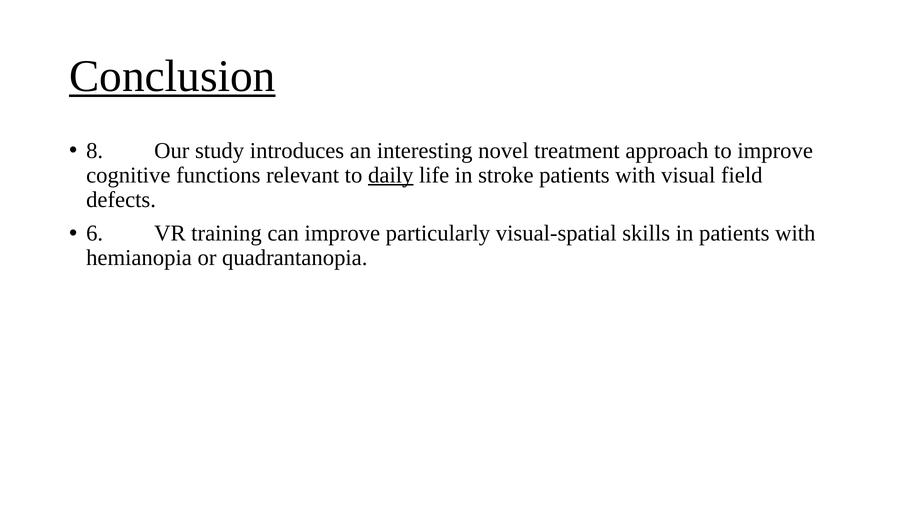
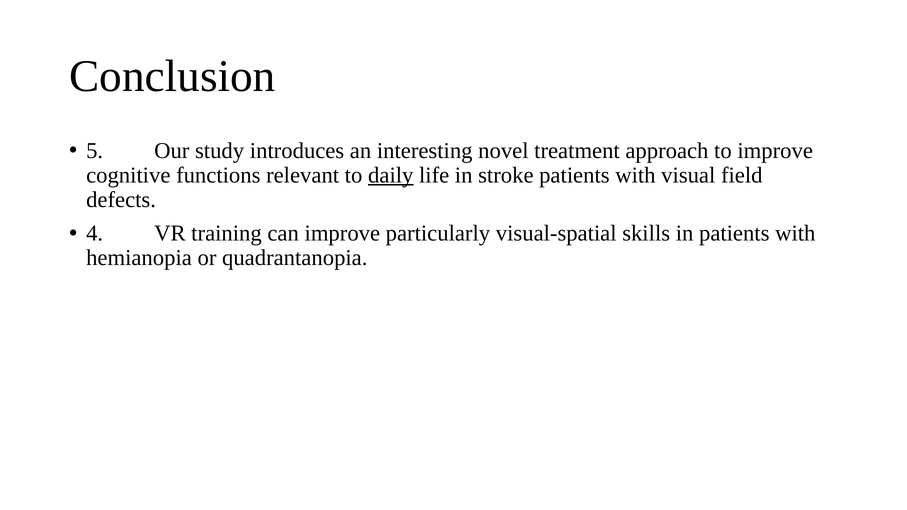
Conclusion underline: present -> none
8: 8 -> 5
6: 6 -> 4
